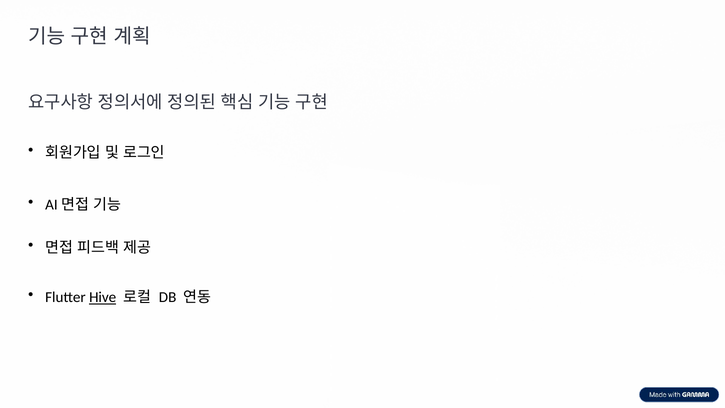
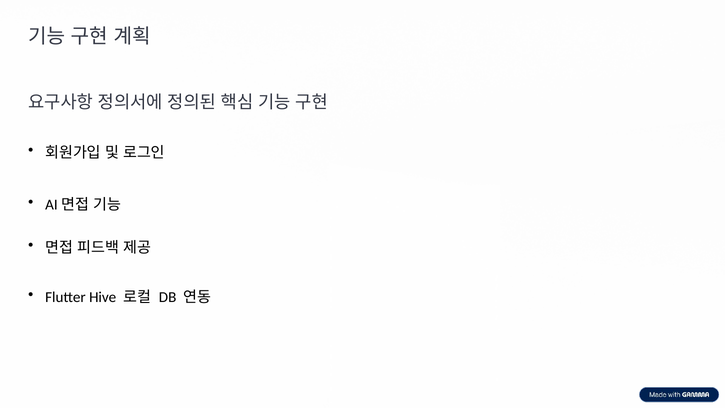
Hive underline: present -> none
